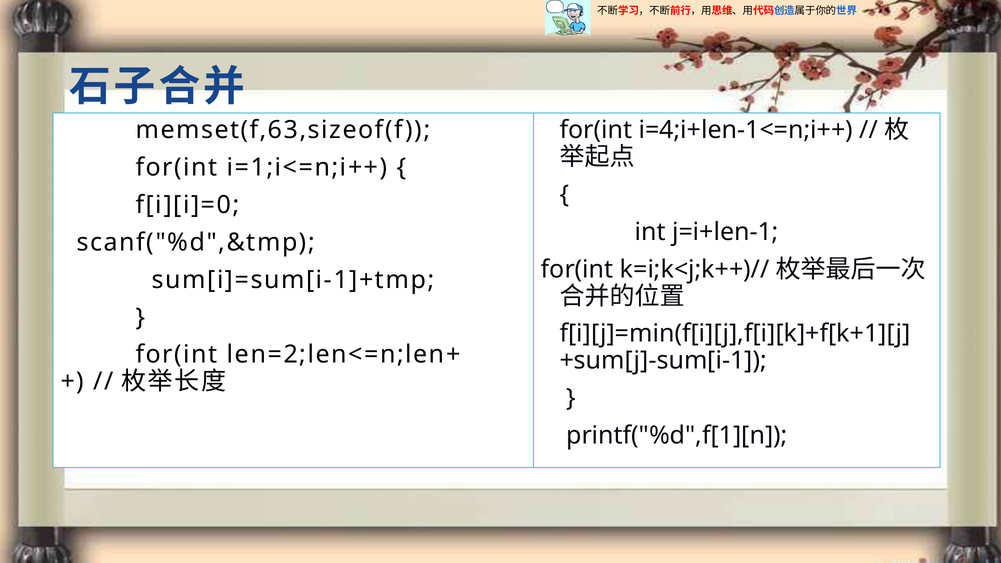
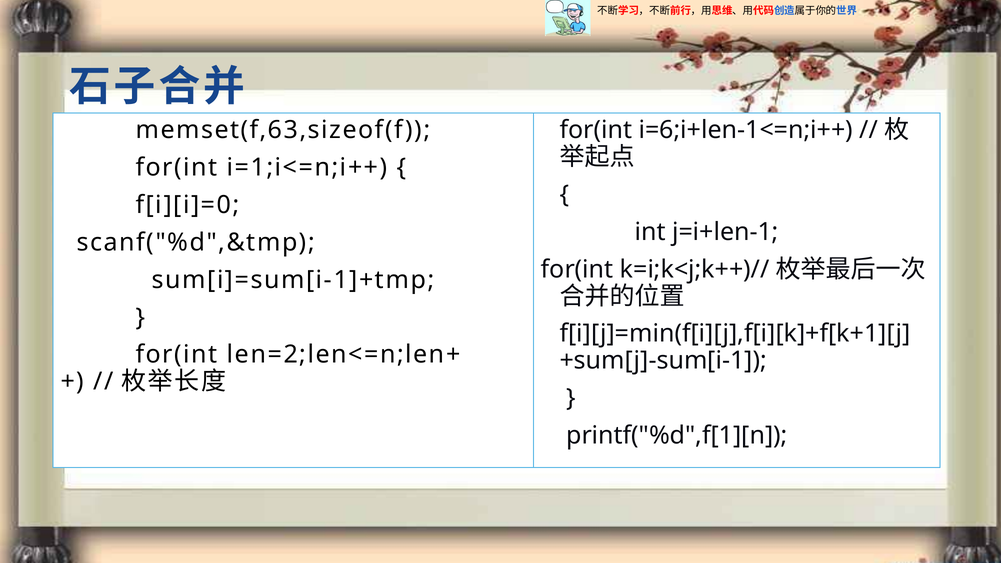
i=4;i+len-1<=n;i++: i=4;i+len-1<=n;i++ -> i=6;i+len-1<=n;i++
